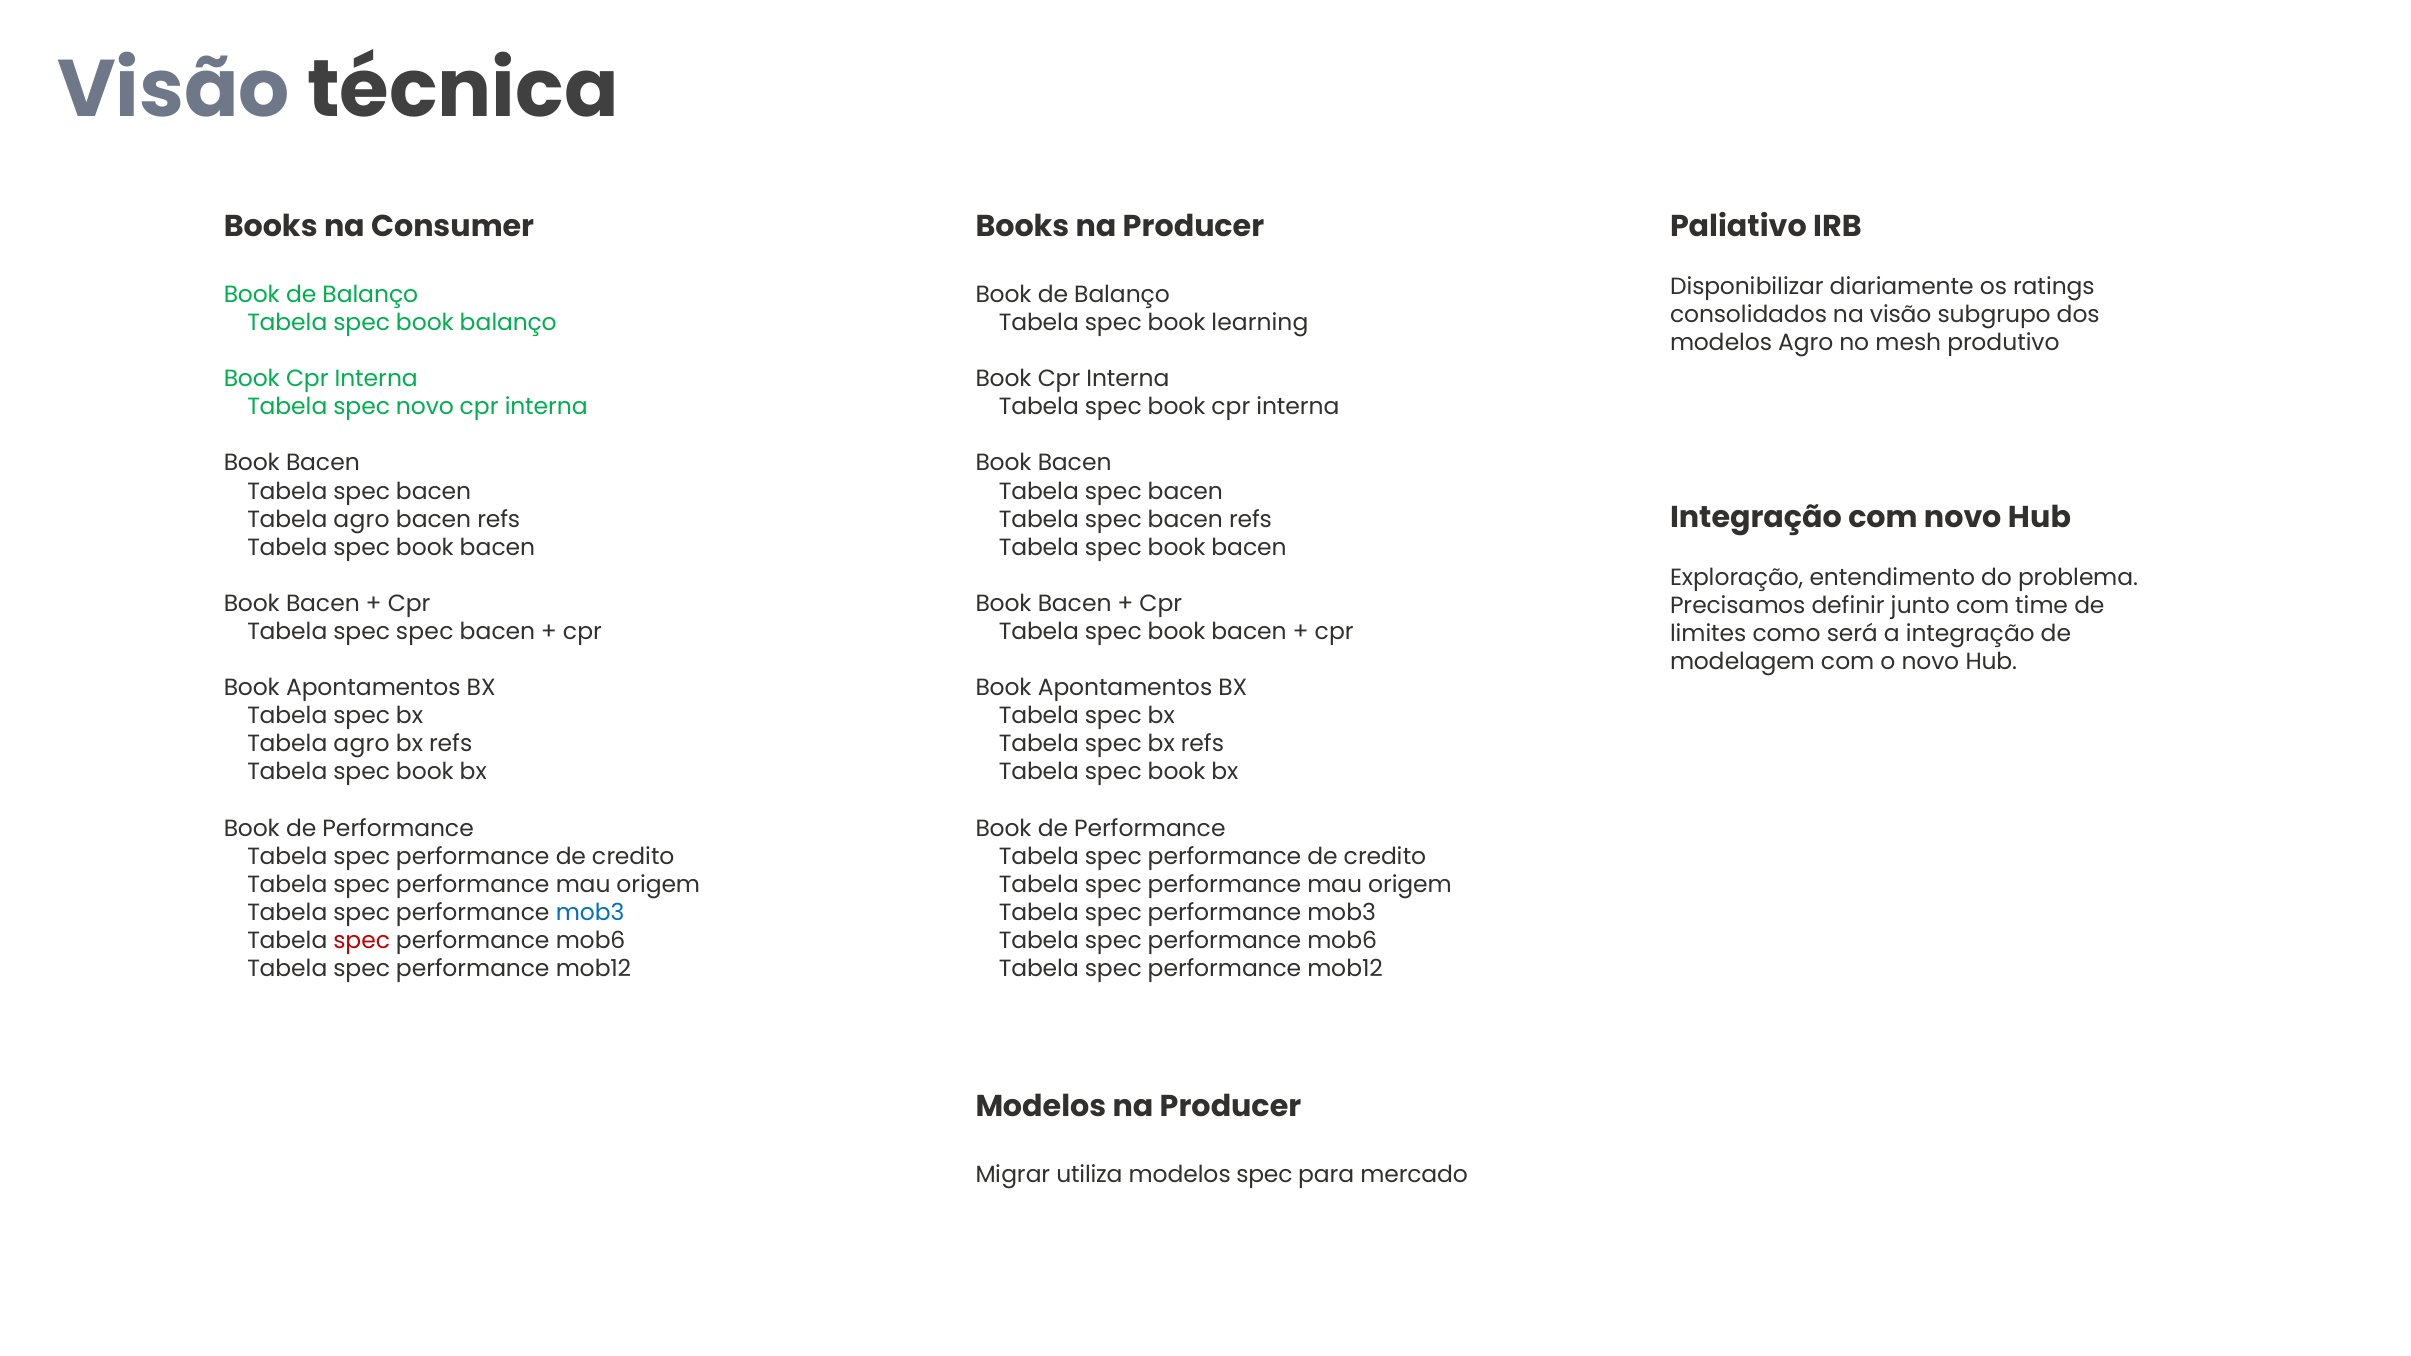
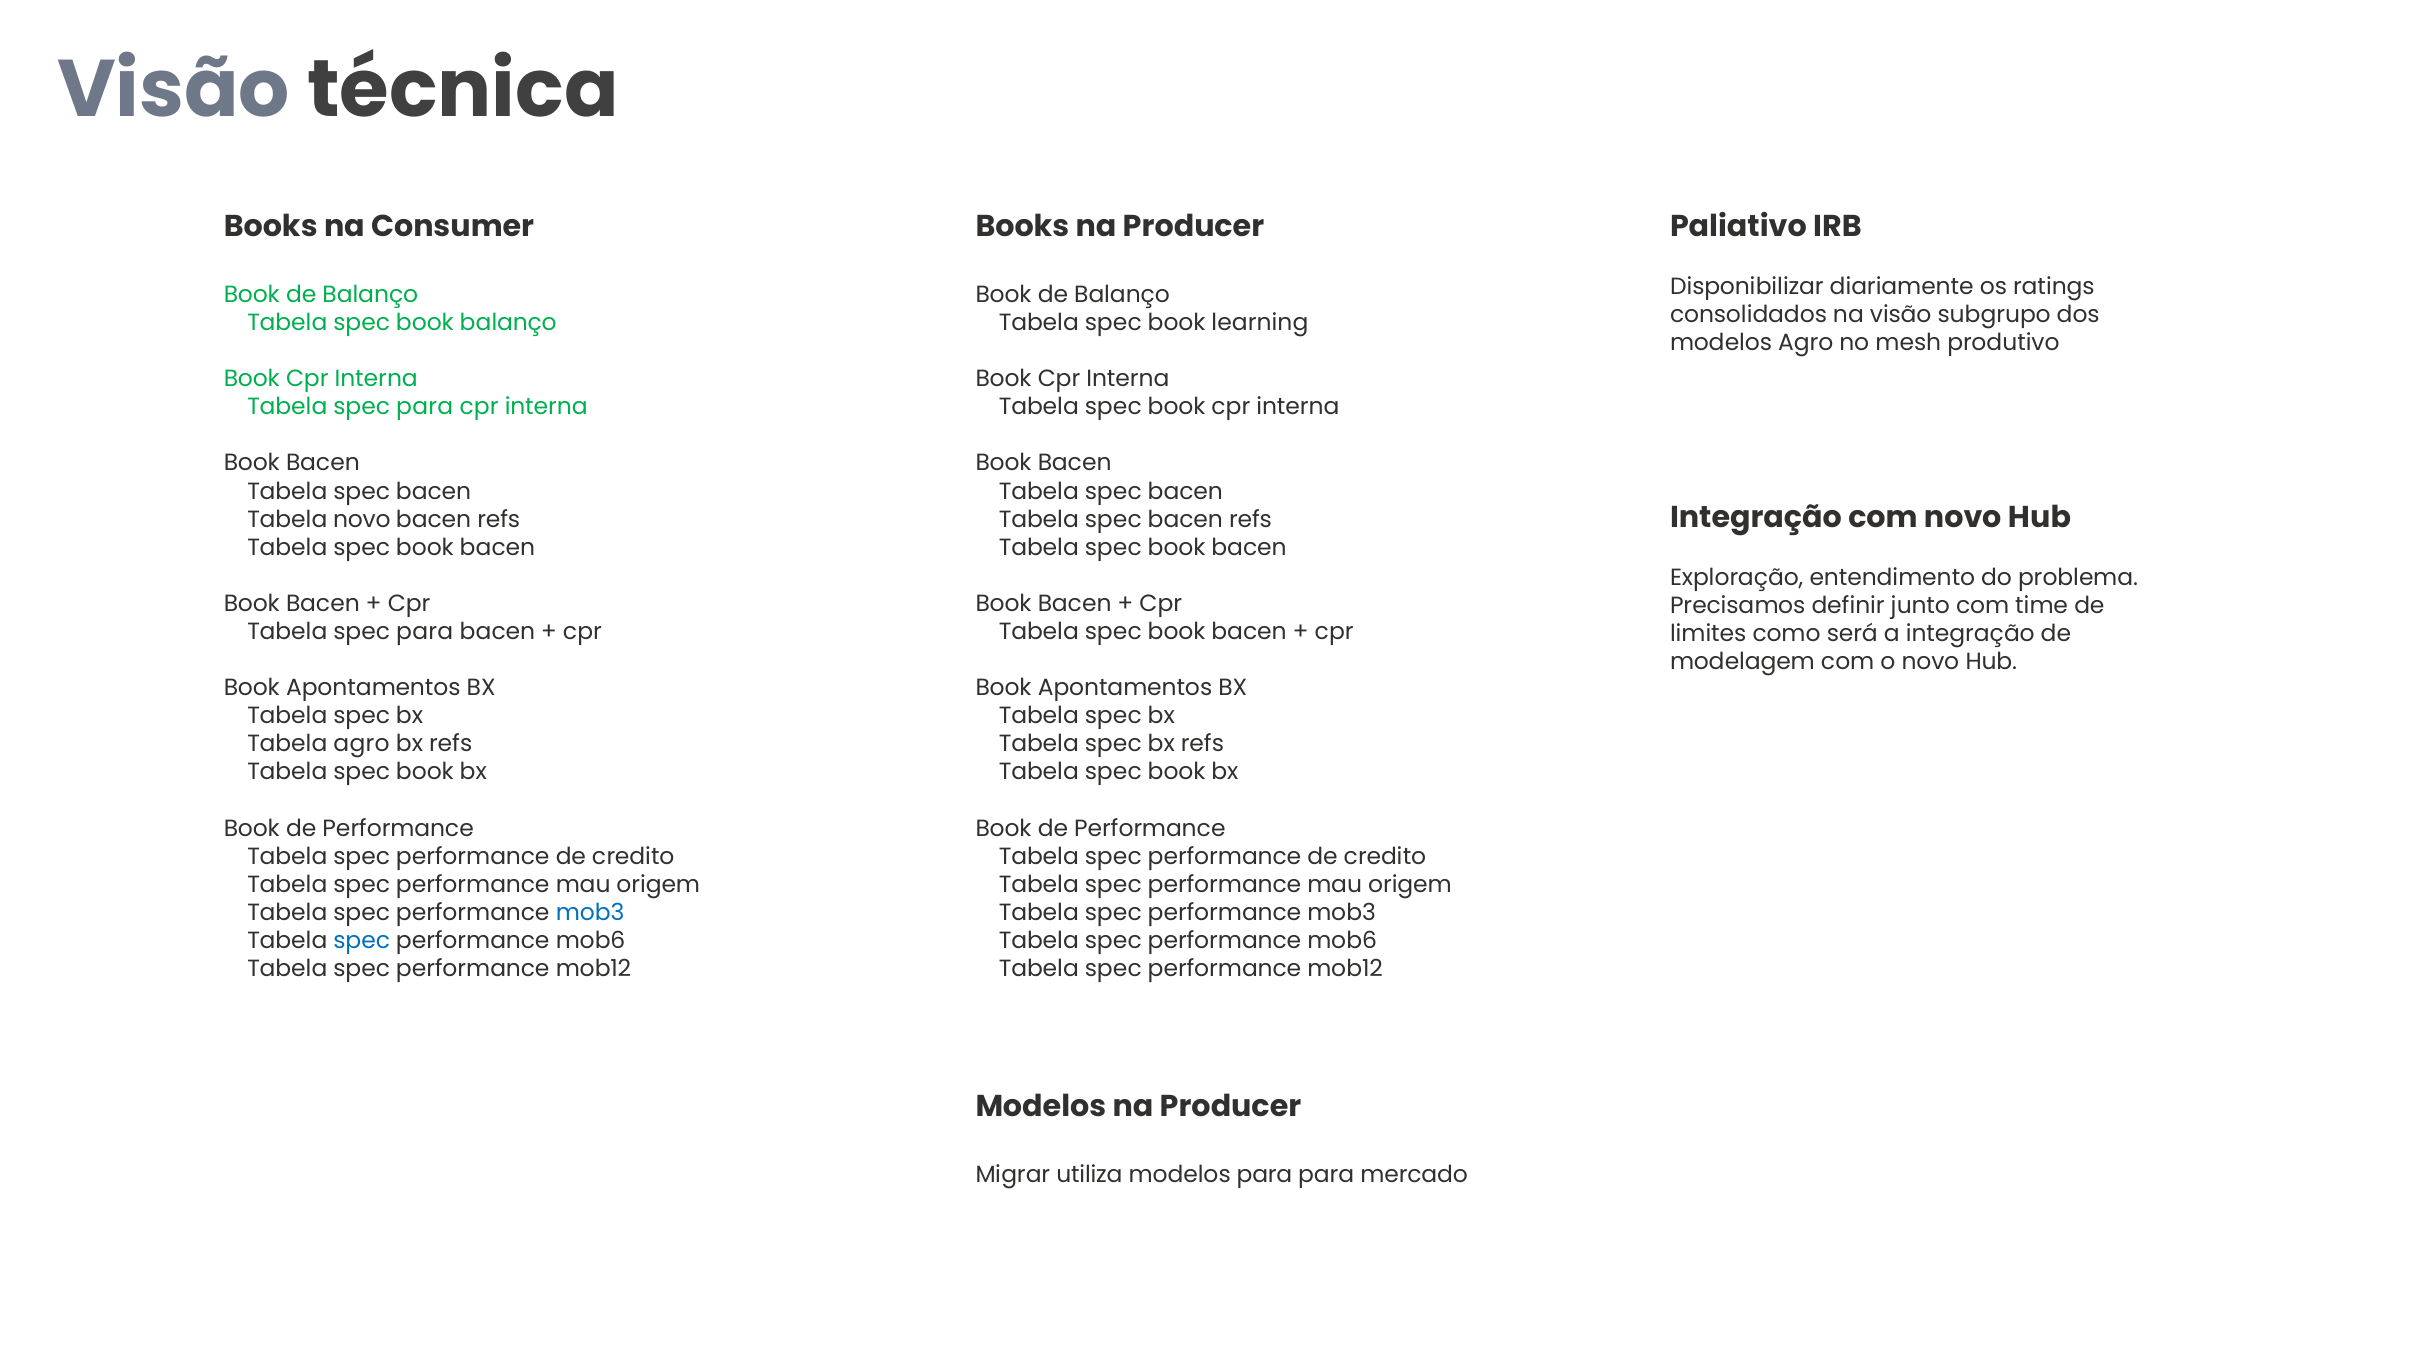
novo at (425, 407): novo -> para
agro at (362, 519): agro -> novo
spec at (425, 632): spec -> para
spec at (362, 941) colour: red -> blue
modelos spec: spec -> para
